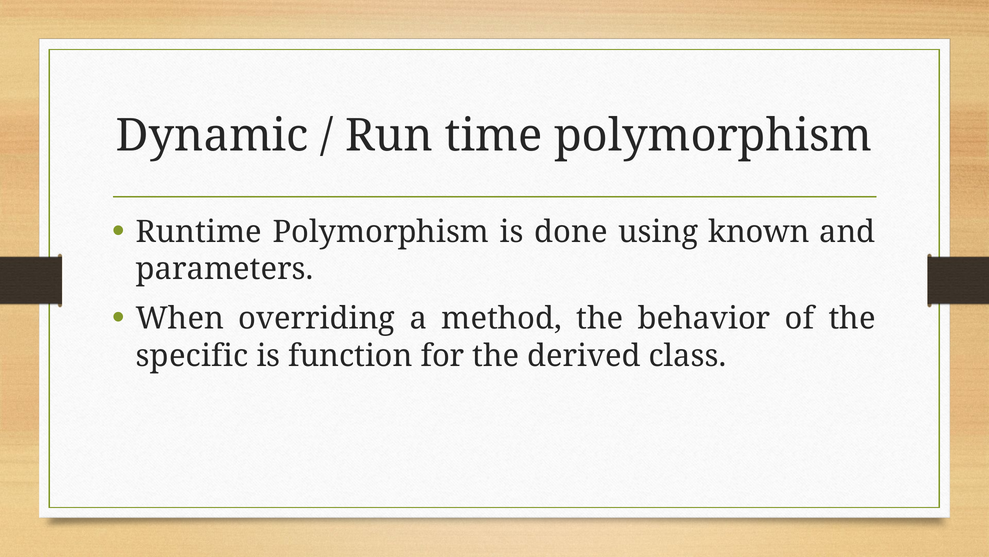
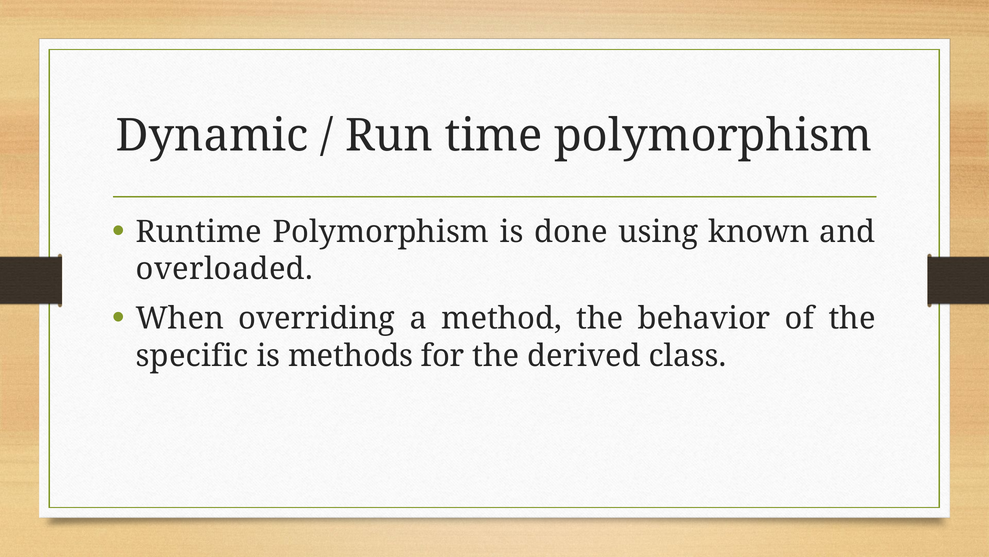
parameters: parameters -> overloaded
function: function -> methods
